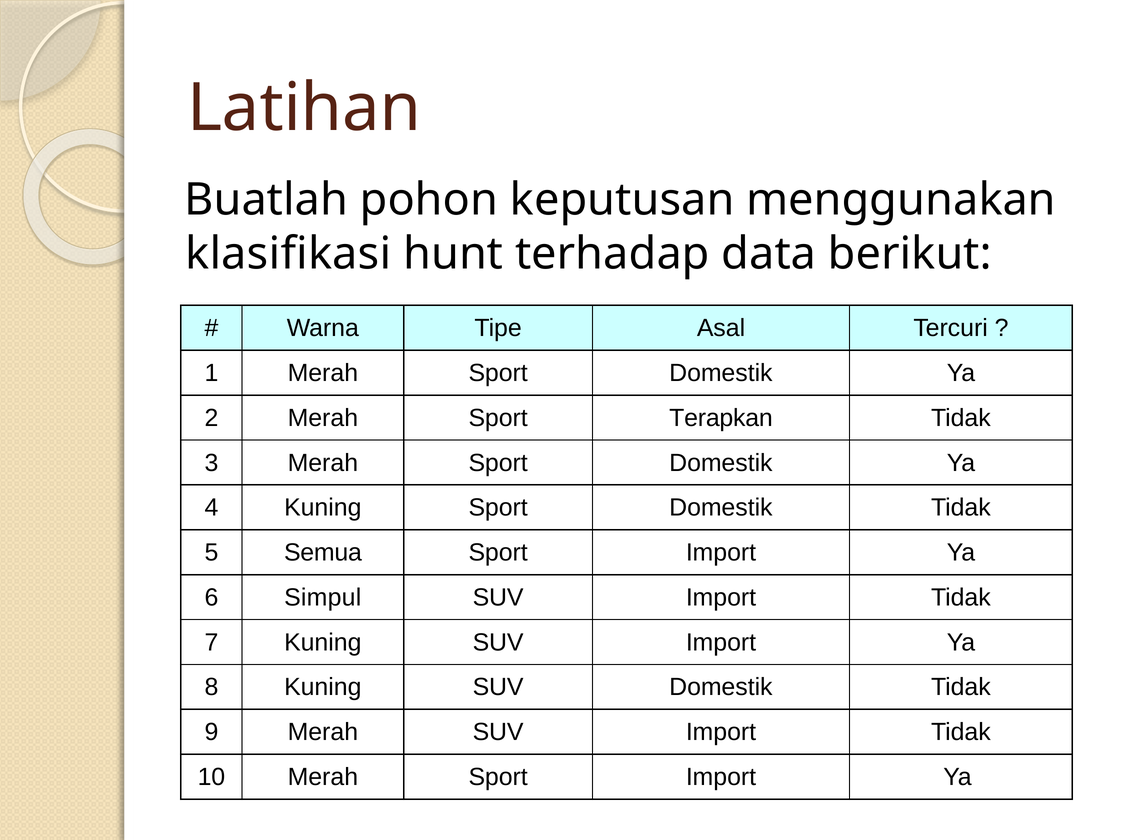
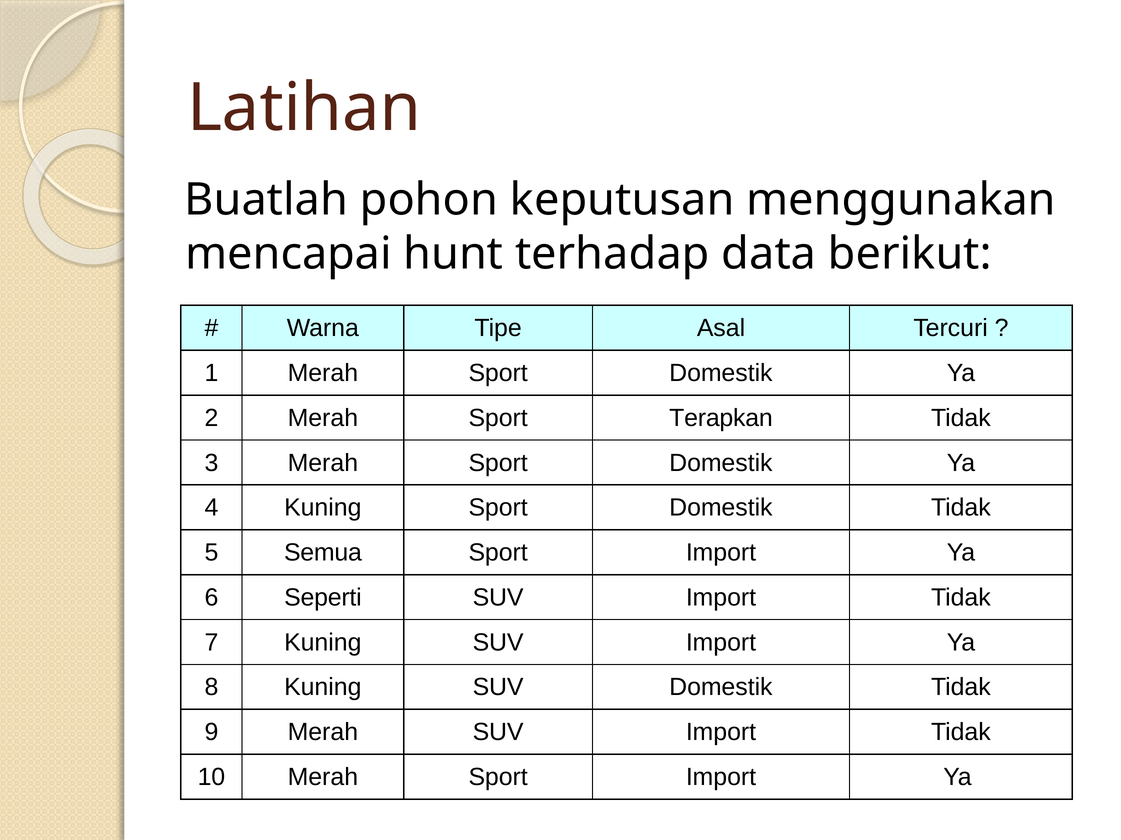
klasifikasi: klasifikasi -> mencapai
Simpul: Simpul -> Seperti
